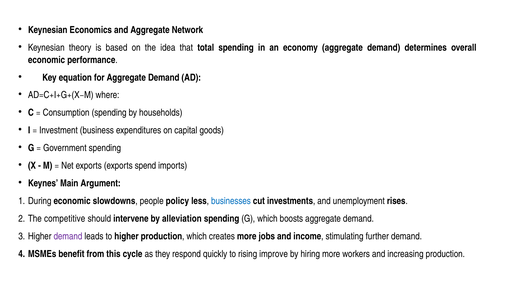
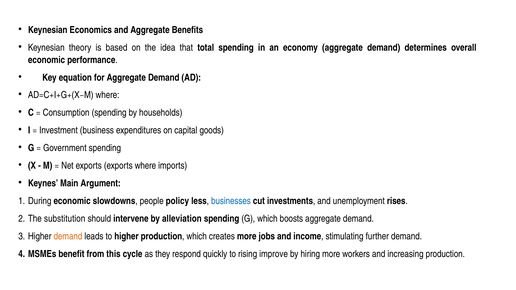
Network: Network -> Benefits
exports spend: spend -> where
competitive: competitive -> substitution
demand at (68, 236) colour: purple -> orange
